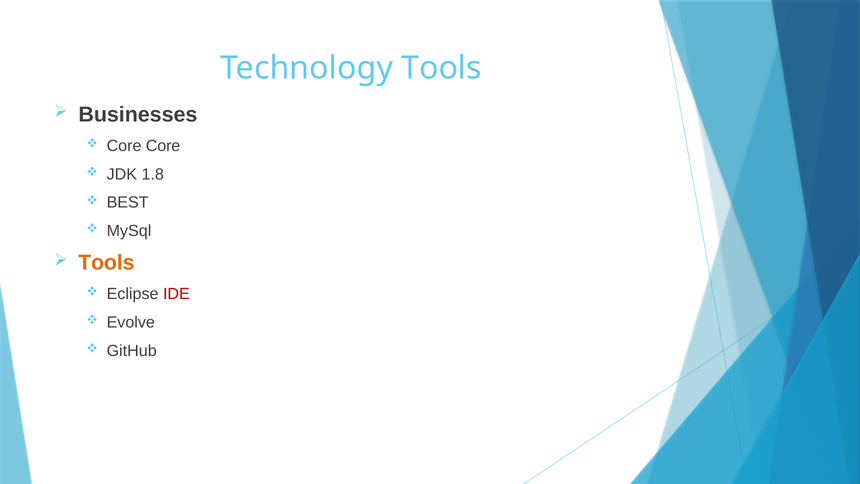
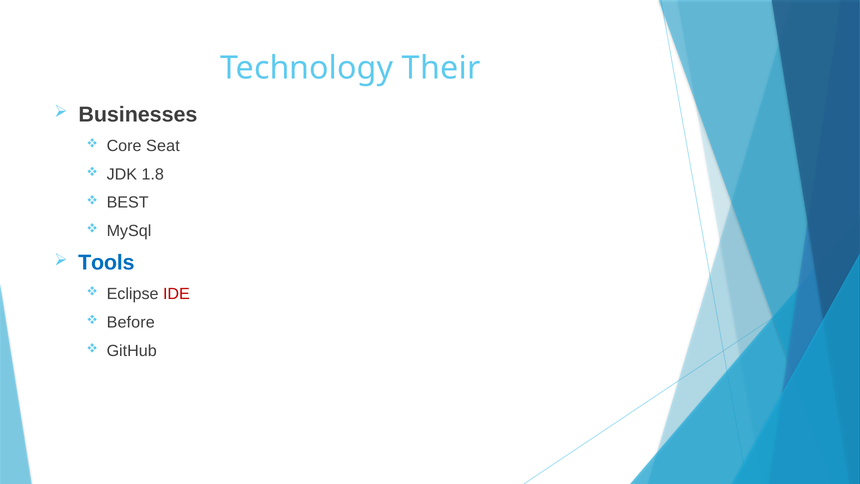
Technology Tools: Tools -> Their
Core Core: Core -> Seat
Tools at (106, 263) colour: orange -> blue
Evolve: Evolve -> Before
